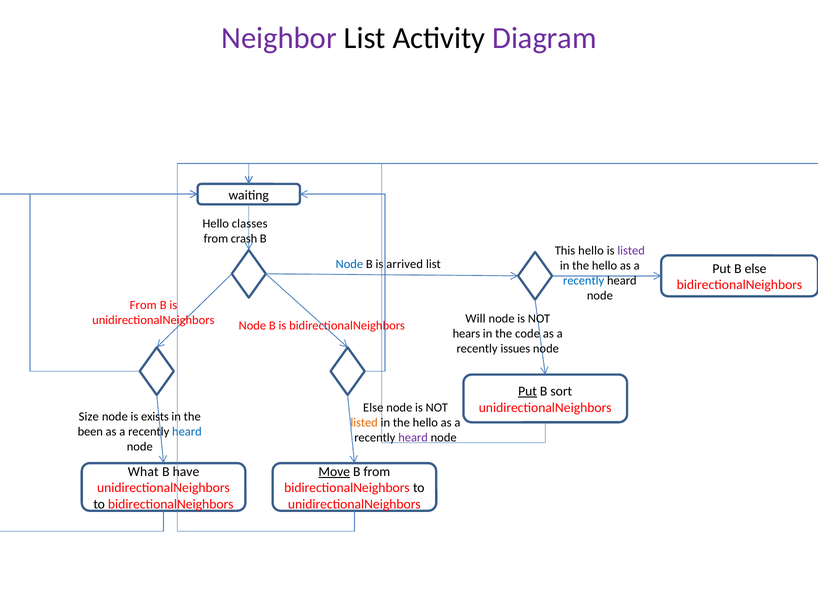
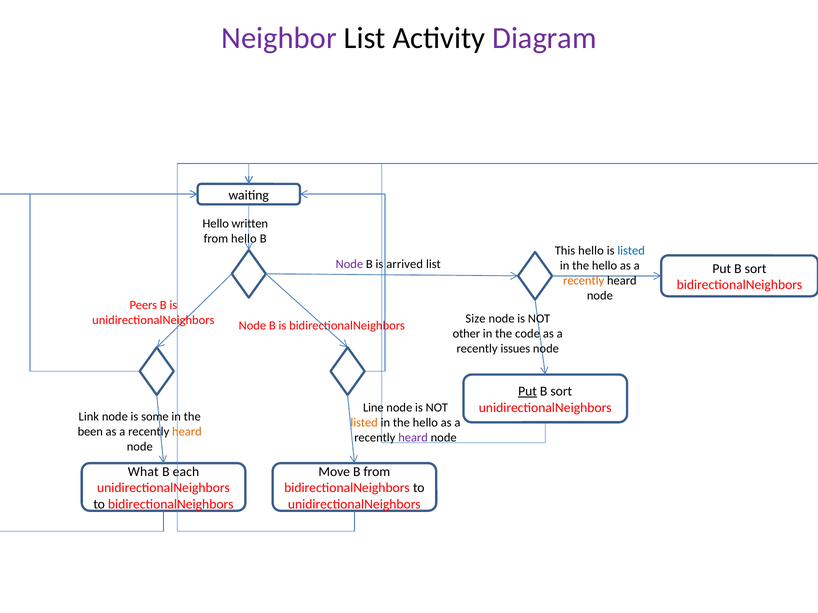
classes: classes -> written
from crash: crash -> hello
listed at (631, 251) colour: purple -> blue
Node at (349, 265) colour: blue -> purple
else at (756, 269): else -> sort
recently at (584, 281) colour: blue -> orange
From at (143, 305): From -> Peers
Will: Will -> Size
hears: hears -> other
Else at (373, 408): Else -> Line
Size: Size -> Link
exists: exists -> some
heard at (187, 432) colour: blue -> orange
have: have -> each
Move underline: present -> none
